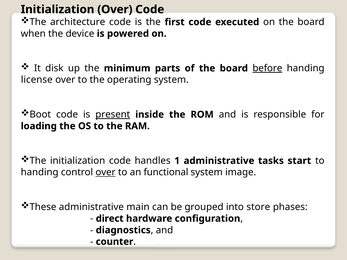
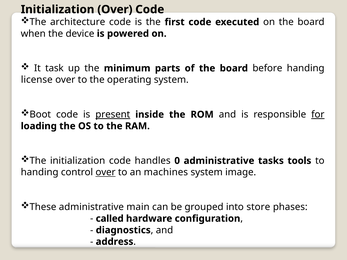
disk: disk -> task
before underline: present -> none
for underline: none -> present
1: 1 -> 0
start: start -> tools
functional: functional -> machines
direct: direct -> called
counter: counter -> address
